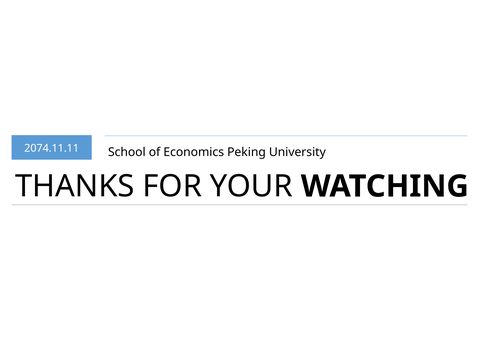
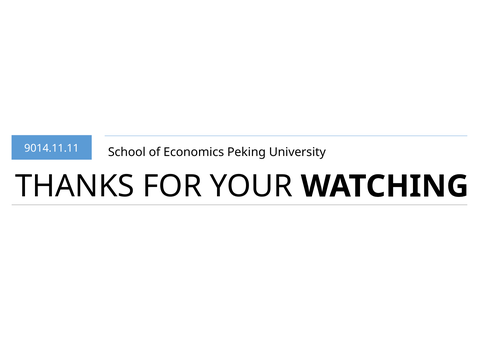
2074.11.11: 2074.11.11 -> 9014.11.11
